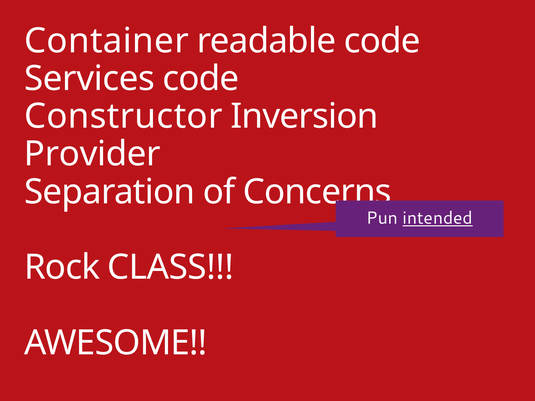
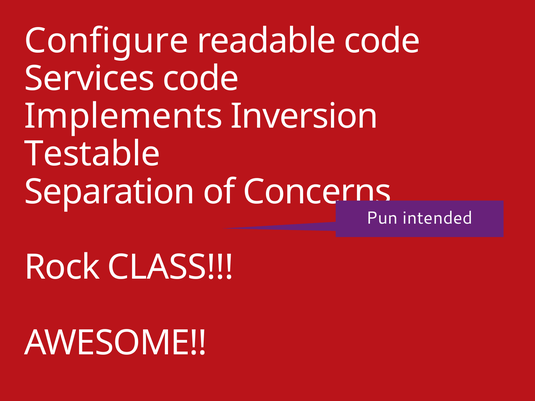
Container: Container -> Configure
Constructor: Constructor -> Implements
Provider: Provider -> Testable
intended underline: present -> none
